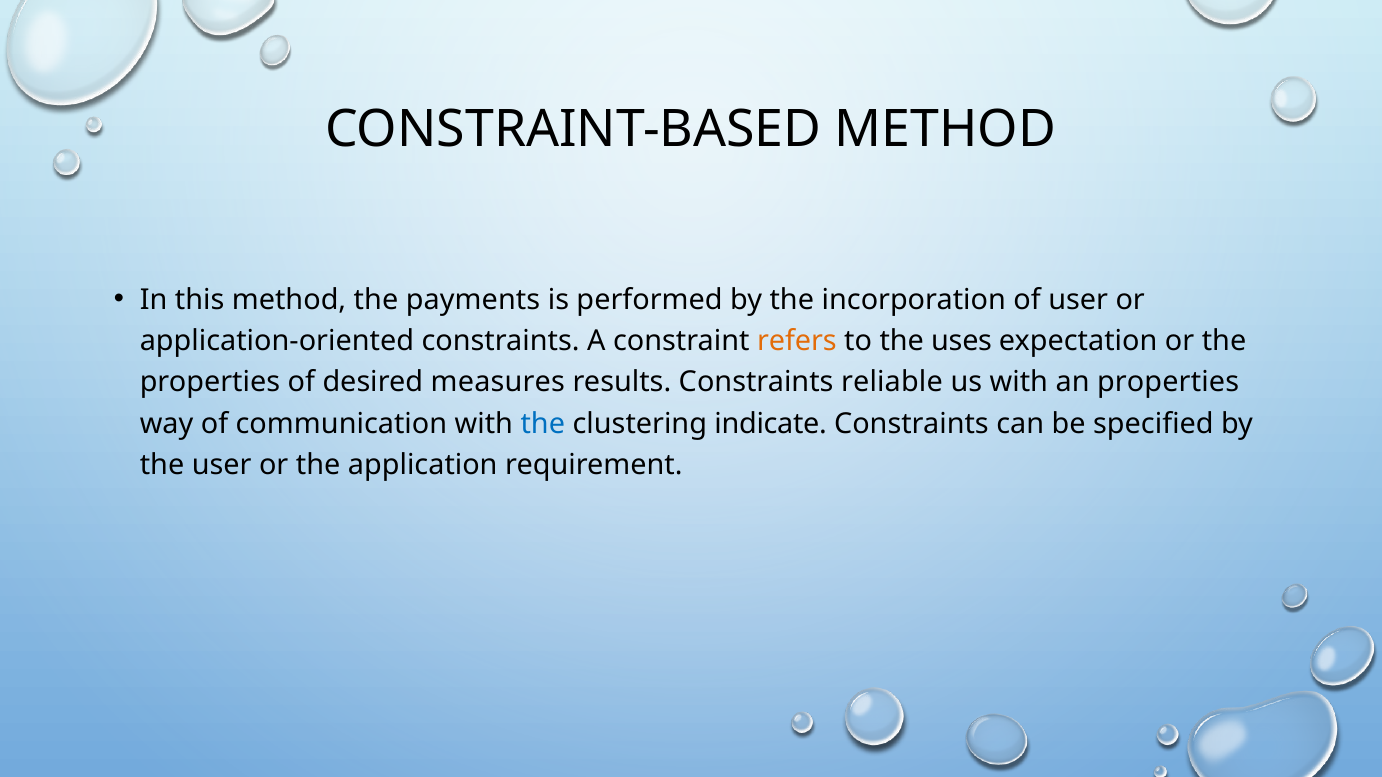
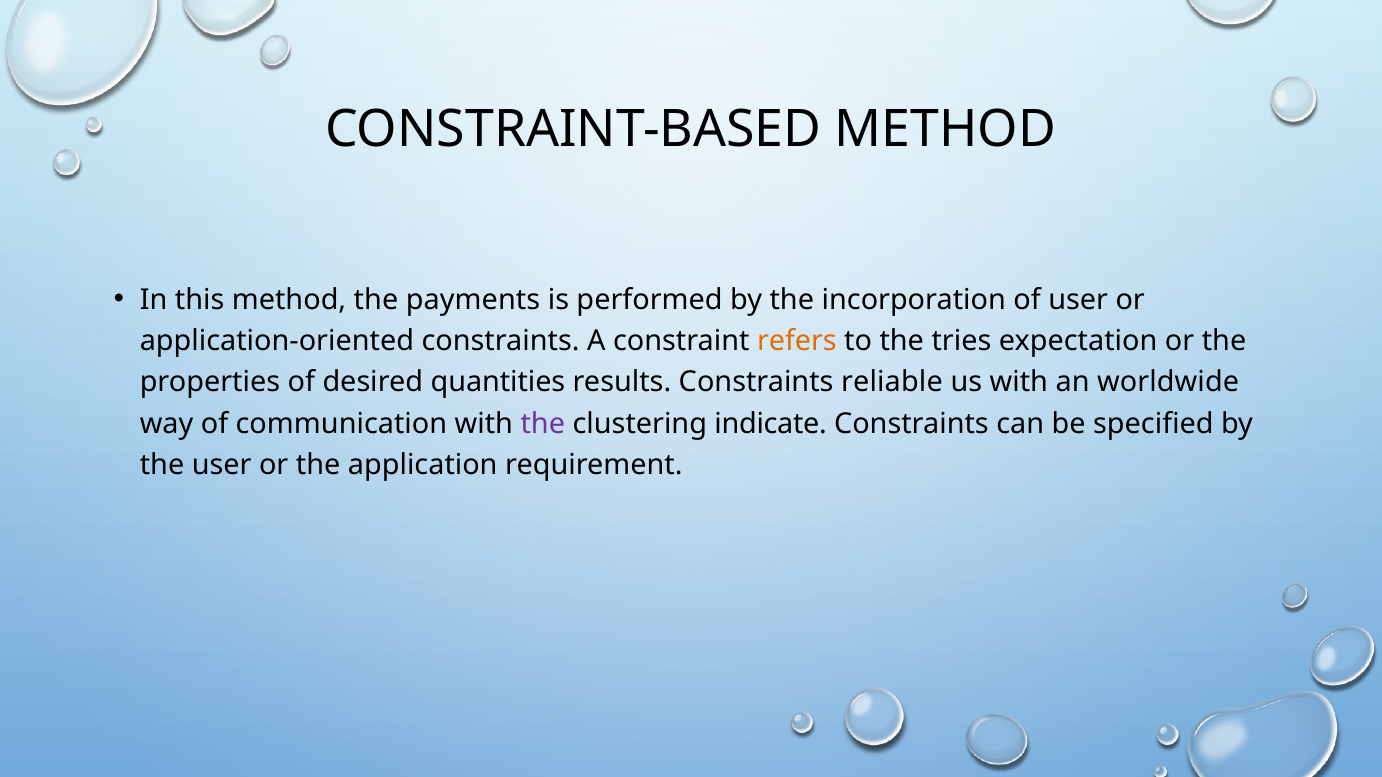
uses: uses -> tries
measures: measures -> quantities
an properties: properties -> worldwide
the at (543, 424) colour: blue -> purple
